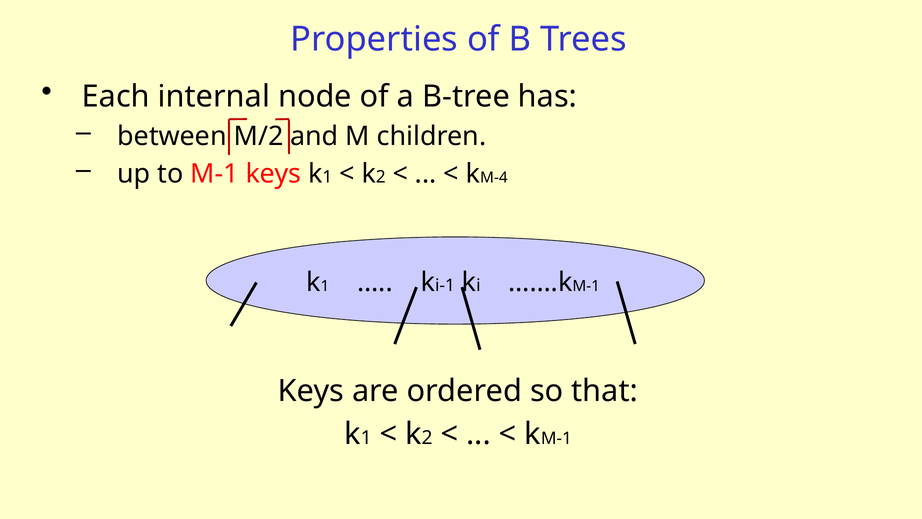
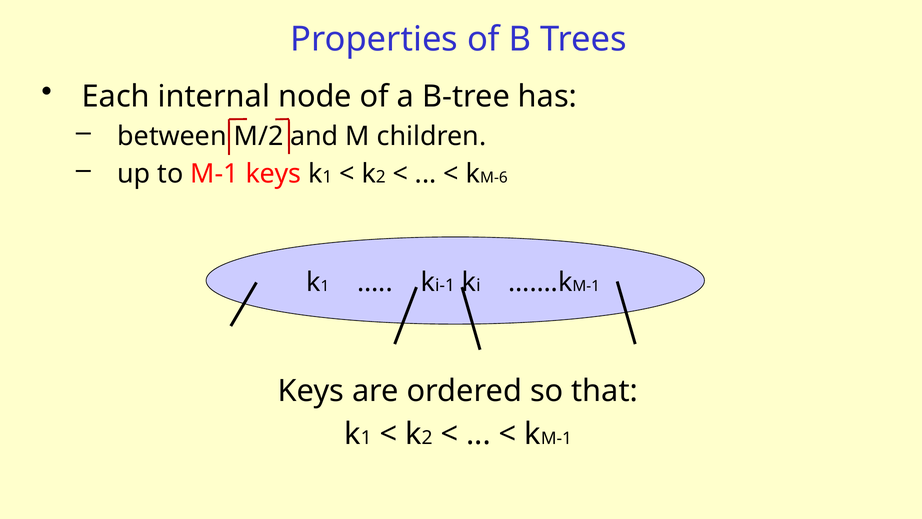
M-4: M-4 -> M-6
